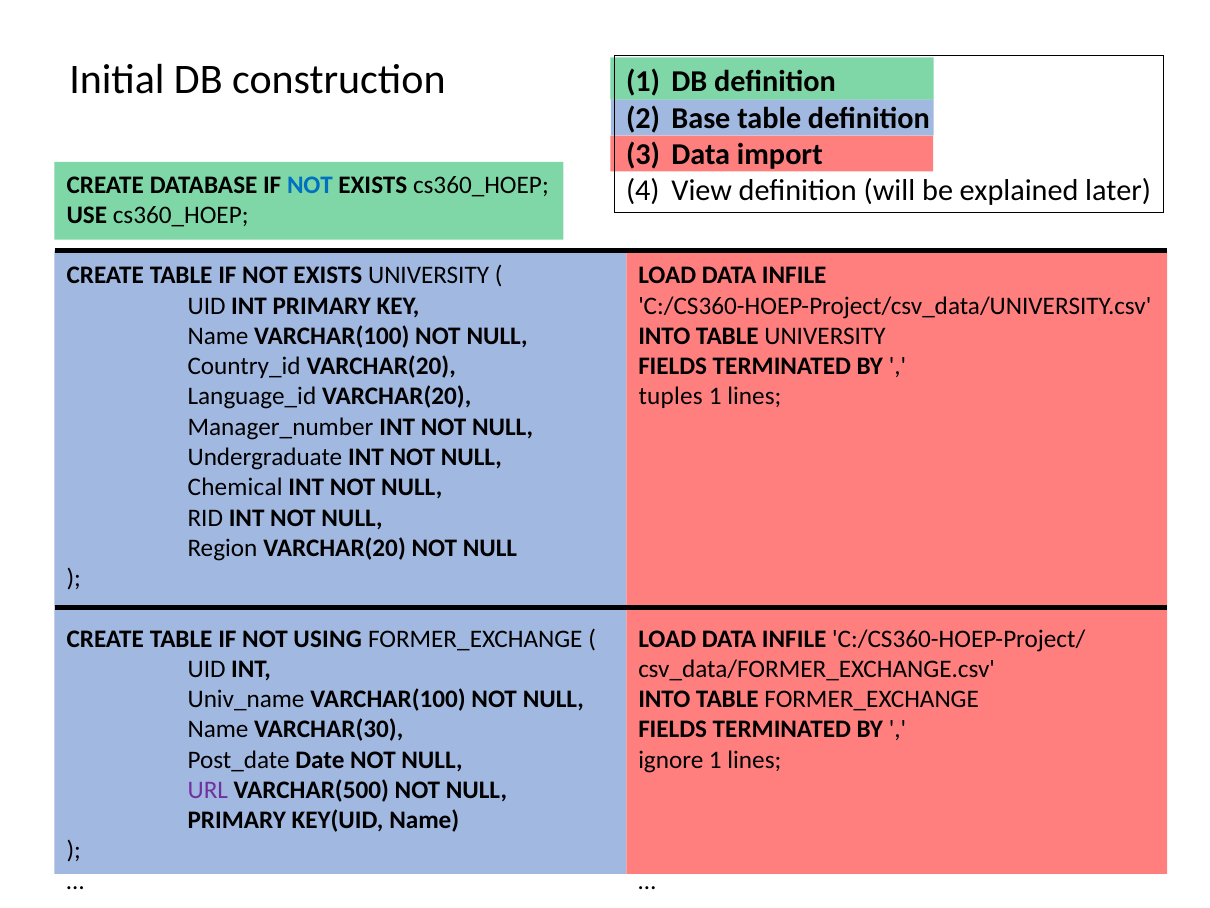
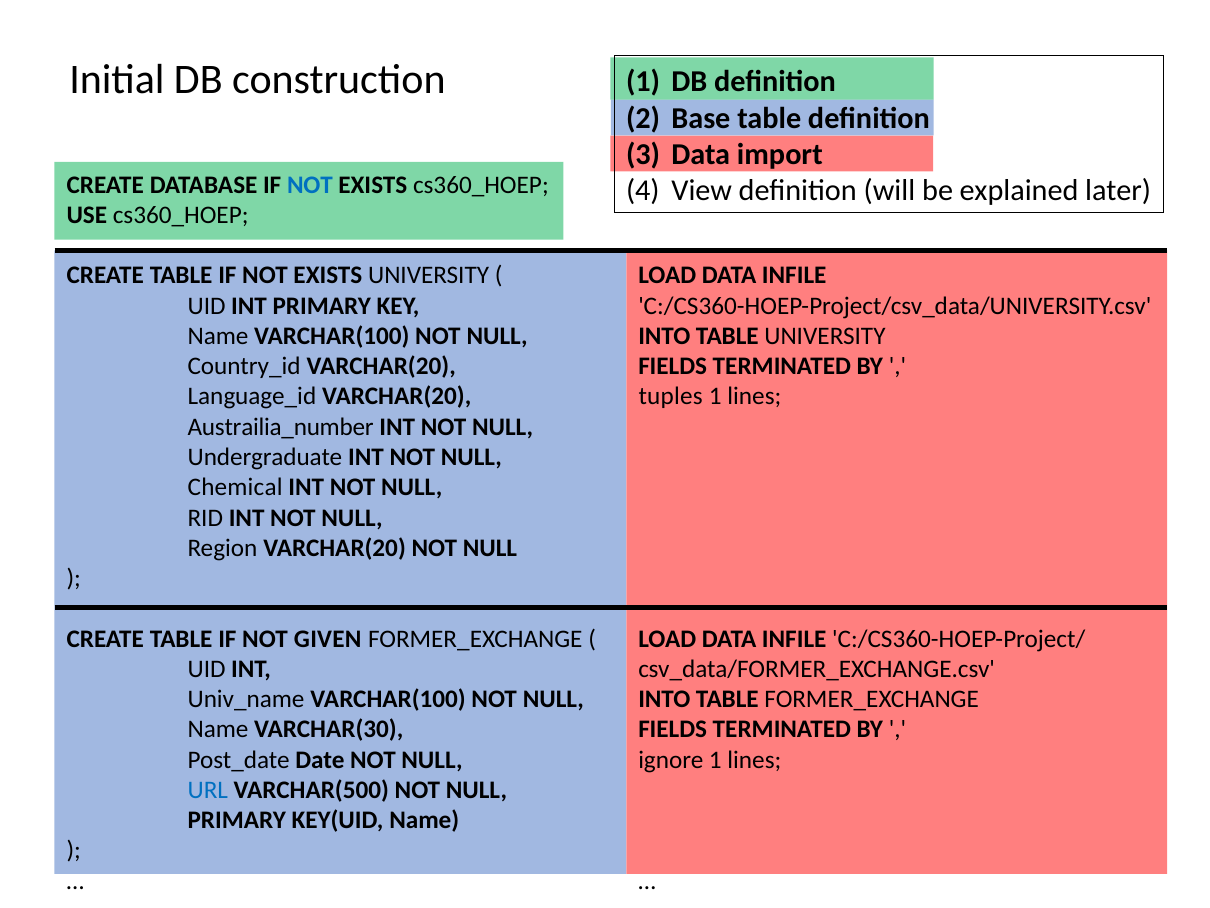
Manager_number: Manager_number -> Austrailia_number
USING: USING -> GIVEN
URL colour: purple -> blue
